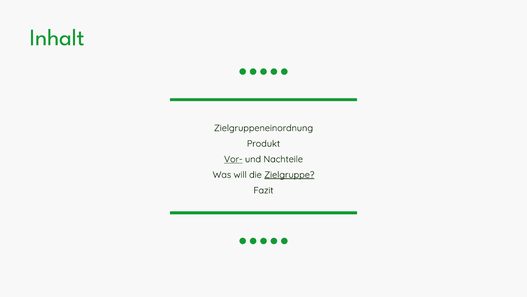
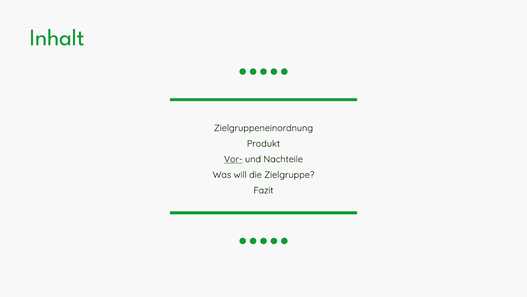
Zielgruppe underline: present -> none
